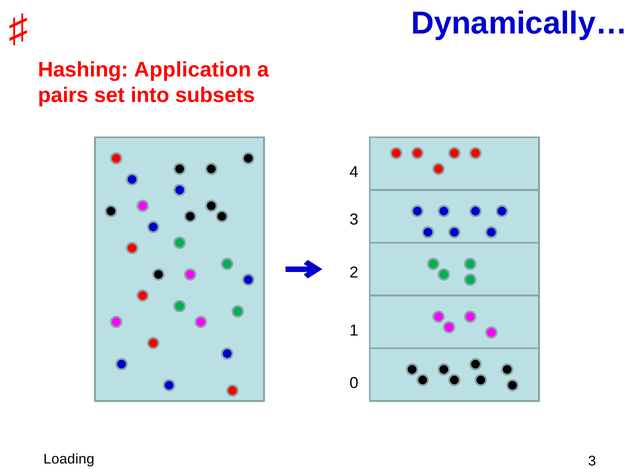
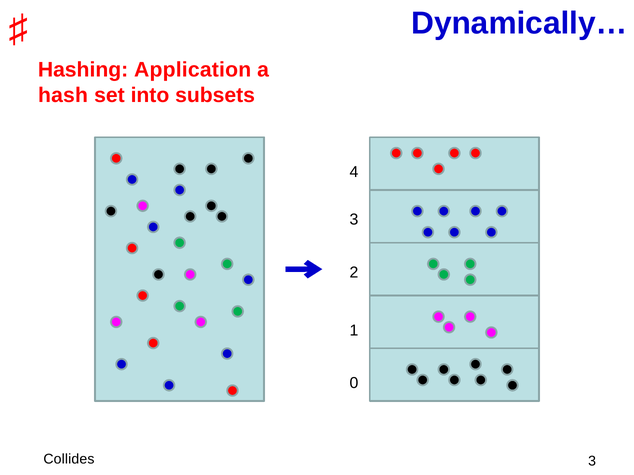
pairs: pairs -> hash
Loading: Loading -> Collides
